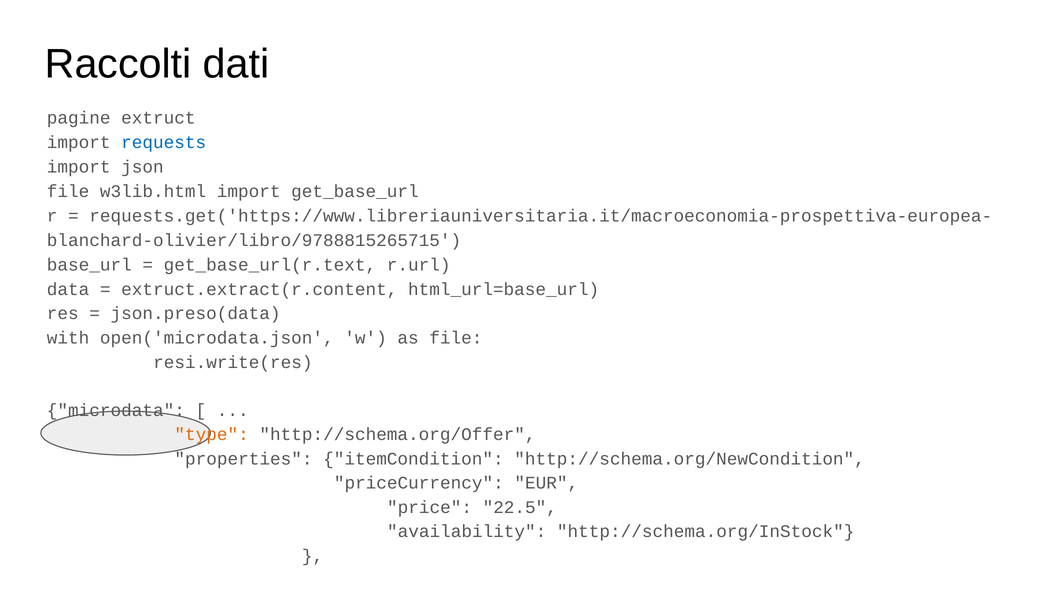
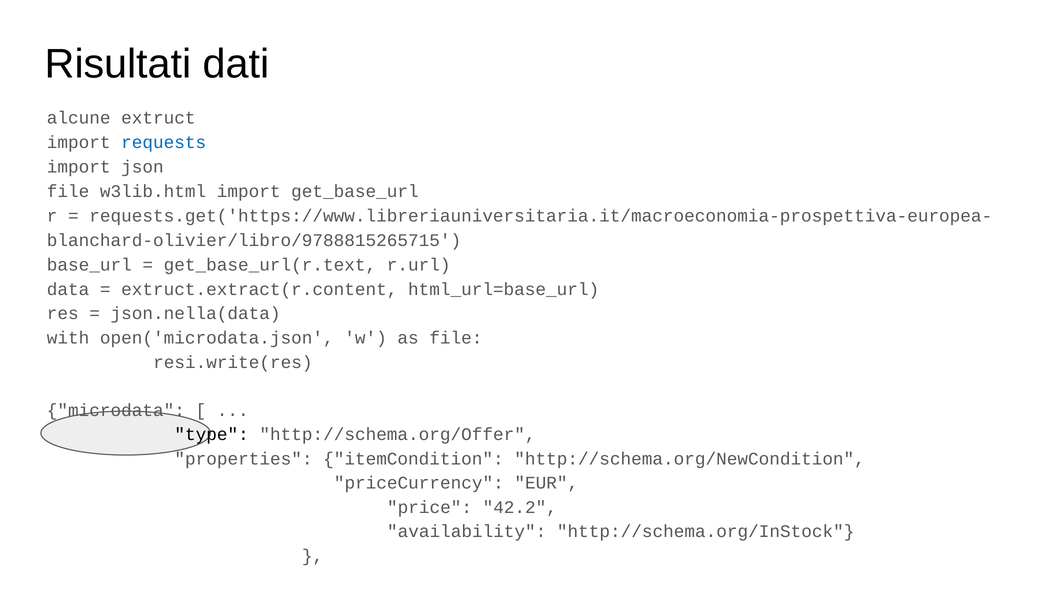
Raccolti: Raccolti -> Risultati
pagine: pagine -> alcune
json.preso(data: json.preso(data -> json.nella(data
type colour: orange -> black
22.5: 22.5 -> 42.2
